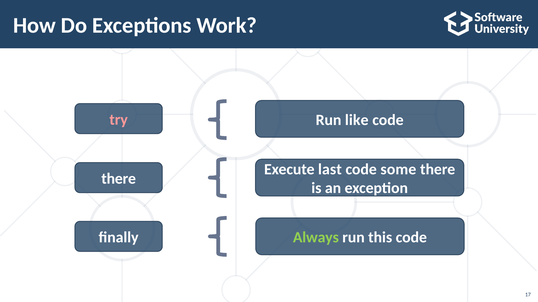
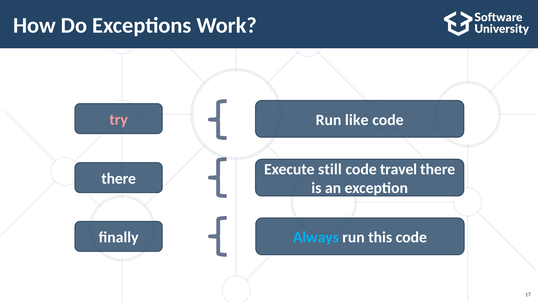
last: last -> still
some: some -> travel
Always colour: light green -> light blue
